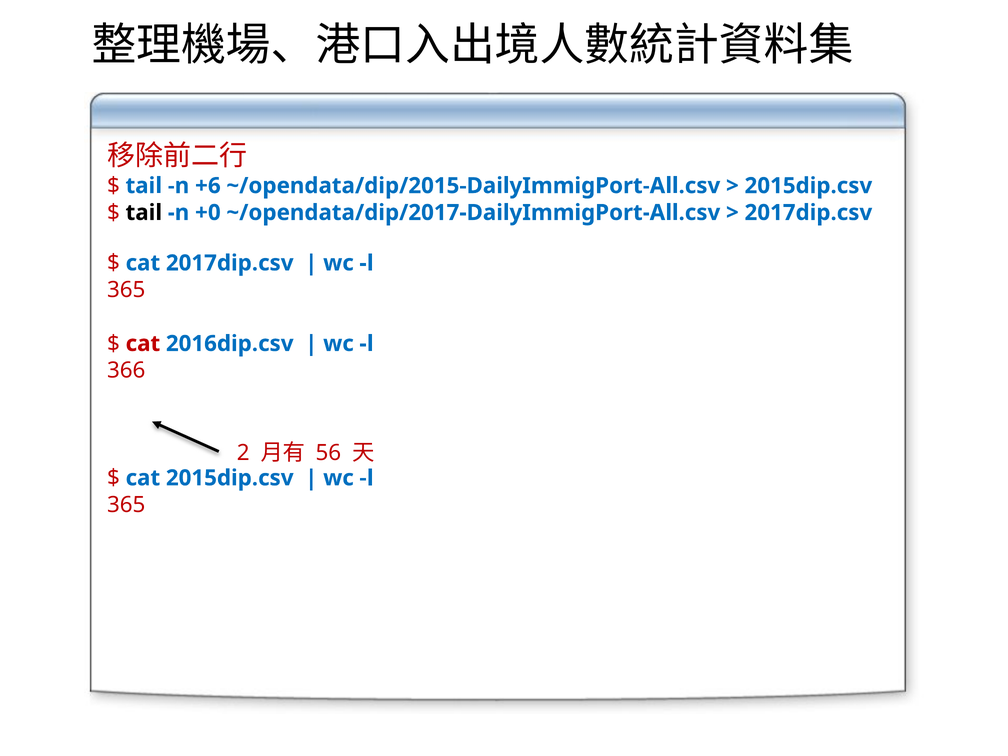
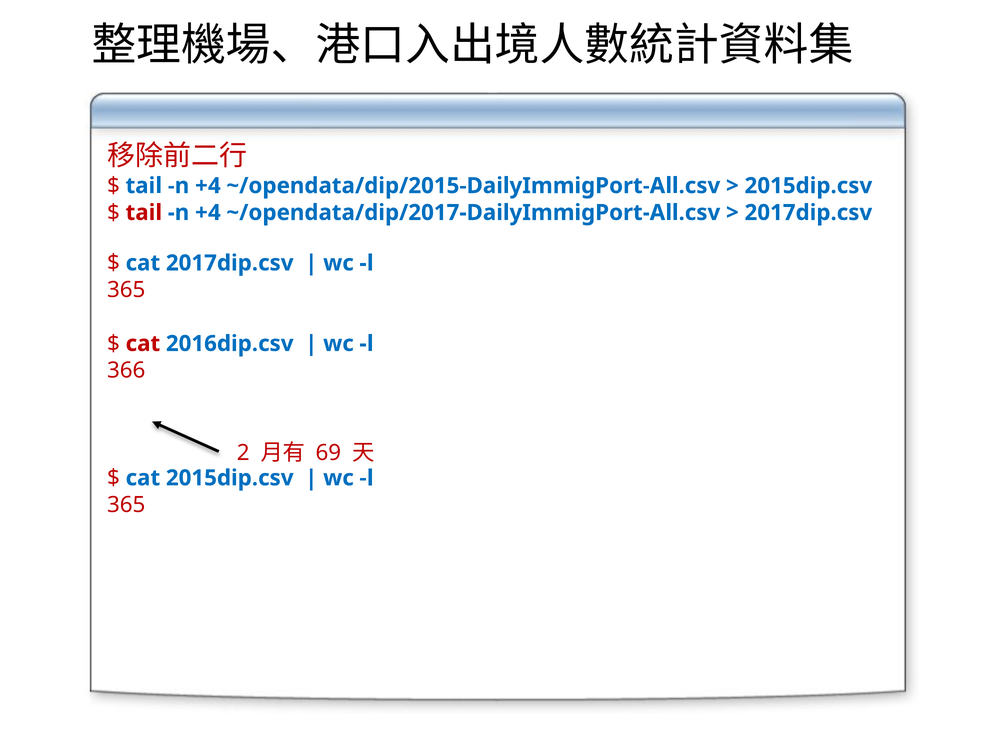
+6 at (208, 186): +6 -> +4
tail at (144, 213) colour: black -> red
+0 at (208, 213): +0 -> +4
56: 56 -> 69
